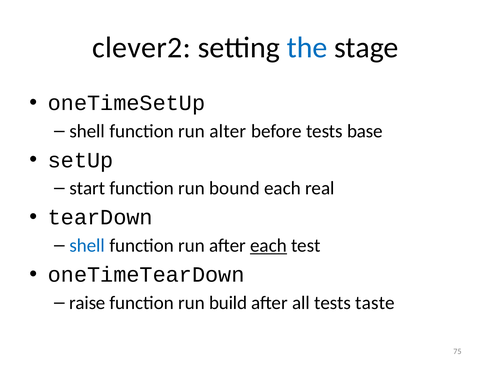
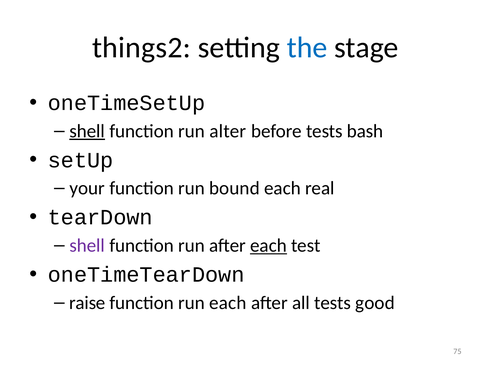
clever2: clever2 -> things2
shell at (87, 131) underline: none -> present
base: base -> bash
start: start -> your
shell at (87, 246) colour: blue -> purple
run build: build -> each
taste: taste -> good
